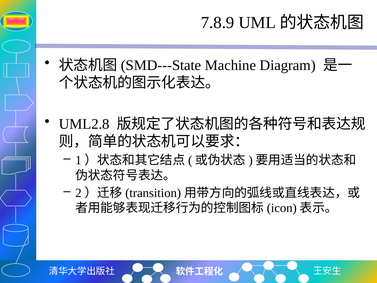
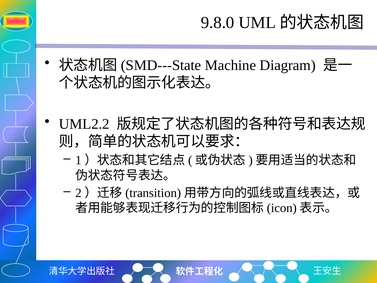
7.8.9: 7.8.9 -> 9.8.0
UML2.8: UML2.8 -> UML2.2
